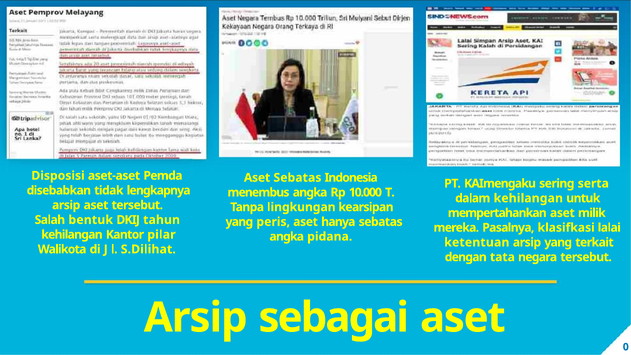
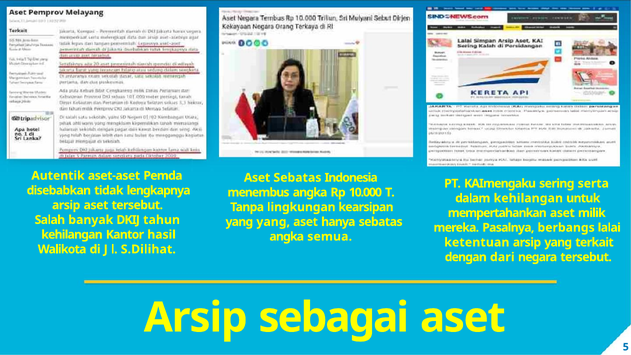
Disposisi: Disposisi -> Autentik
bentuk: bentuk -> banyak
yang peris: peris -> yang
klasifkasi: klasifkasi -> berbangs
pilar: pilar -> hasil
pidana: pidana -> semua
tata: tata -> dari
0: 0 -> 5
